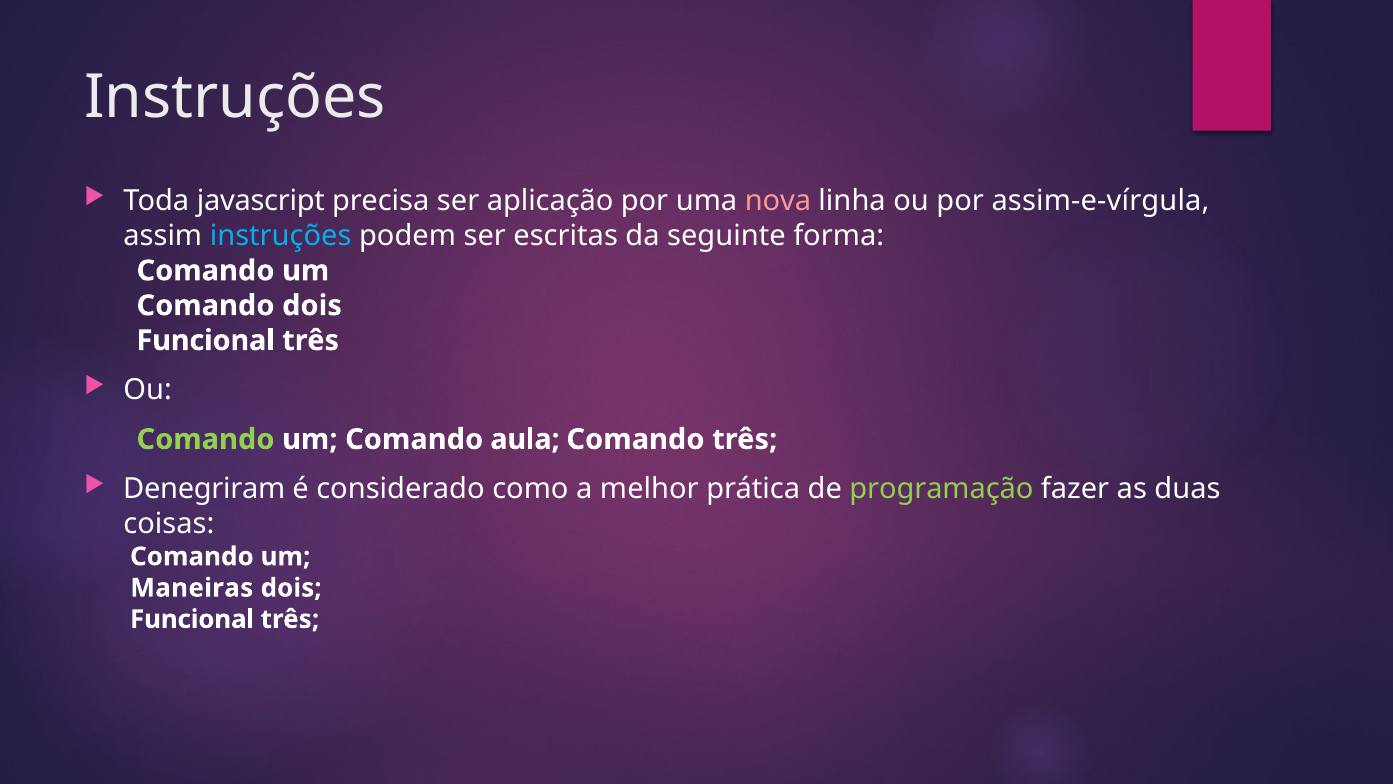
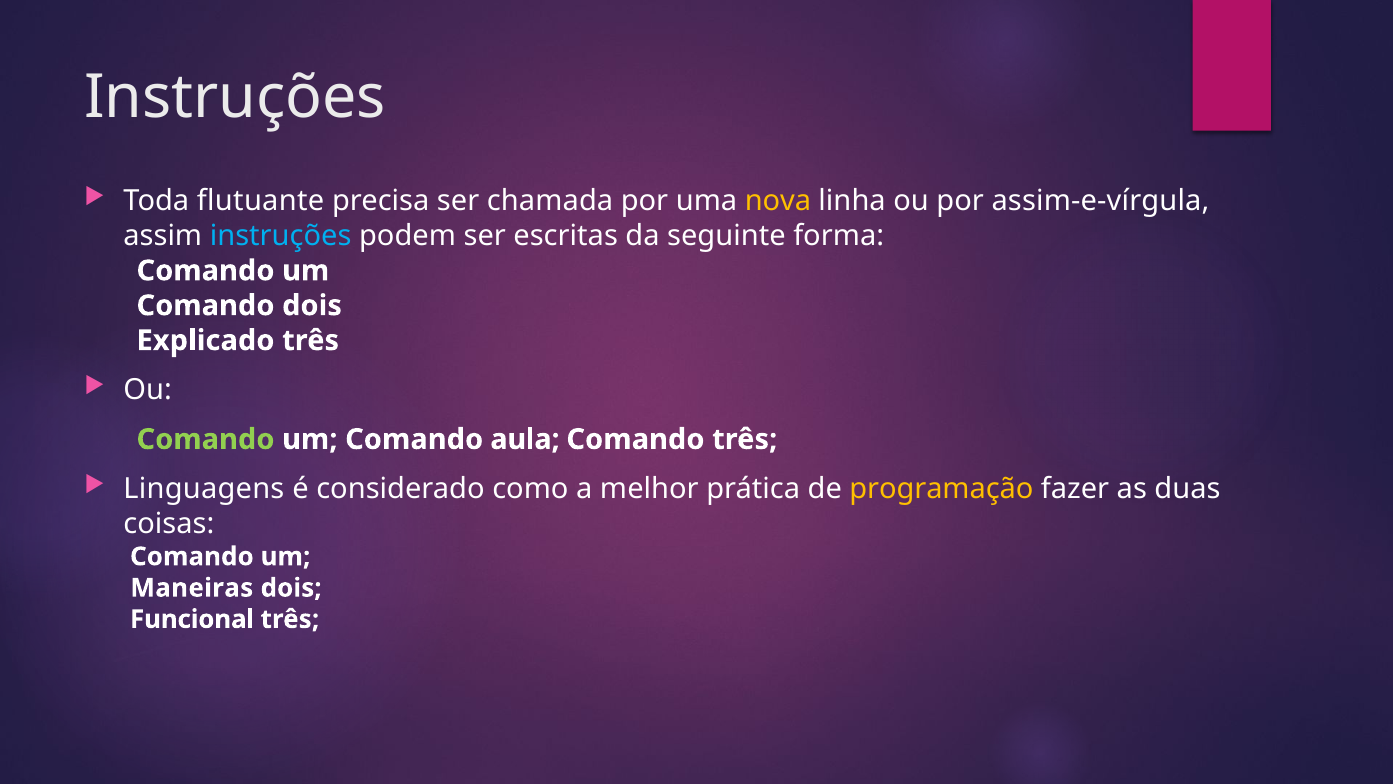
javascript: javascript -> flutuante
aplicação: aplicação -> chamada
nova colour: pink -> yellow
Funcional at (206, 340): Funcional -> Explicado
Denegriram: Denegriram -> Linguagens
programação colour: light green -> yellow
